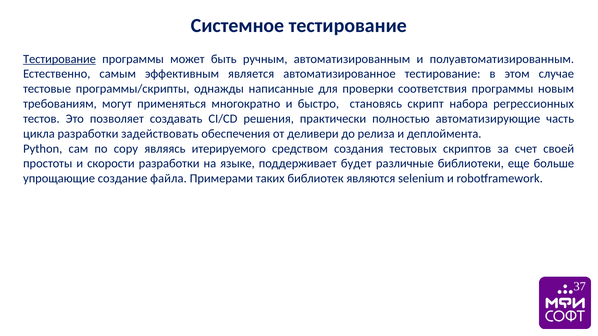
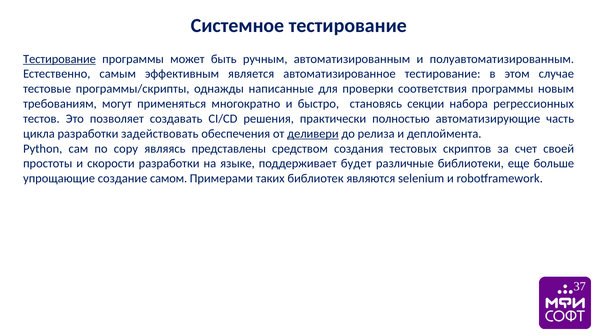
скрипт: скрипт -> секции
деливери underline: none -> present
итерируемого: итерируемого -> представлены
файла: файла -> самом
